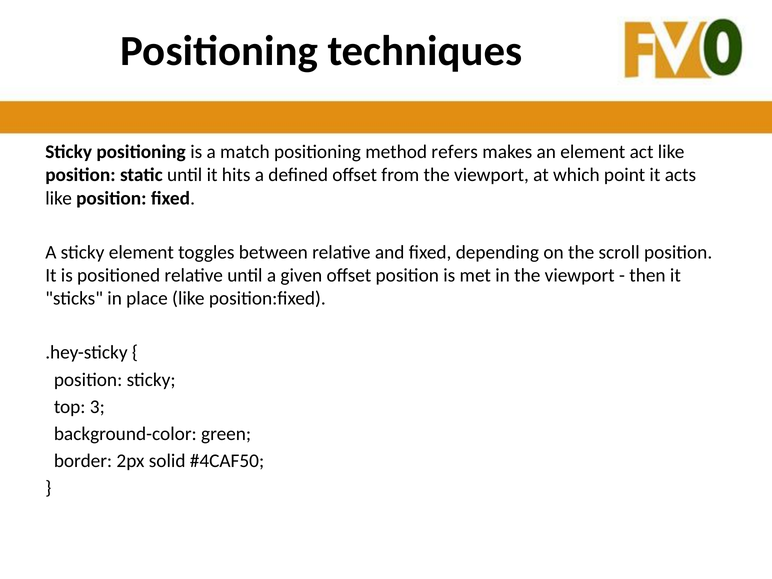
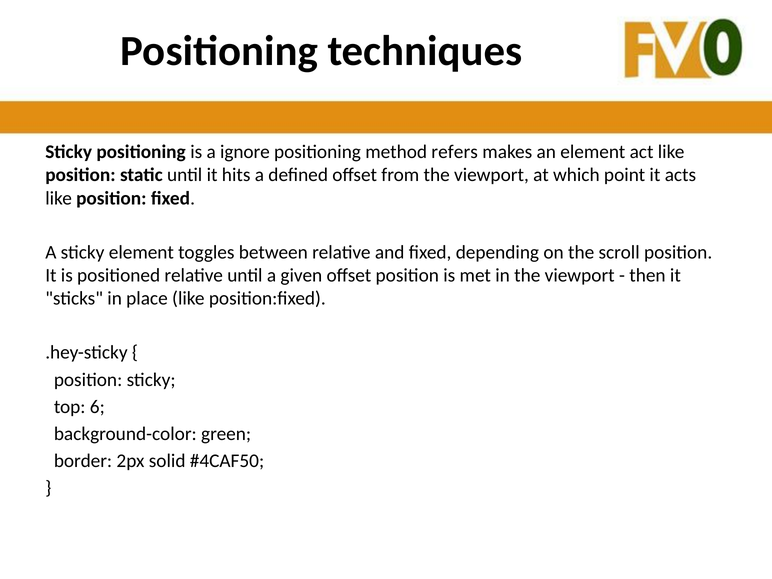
match: match -> ignore
3: 3 -> 6
